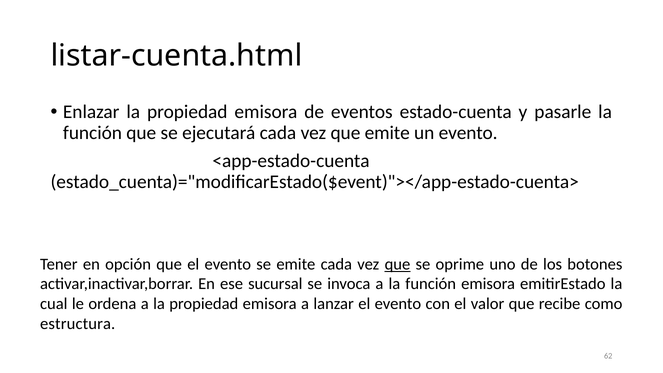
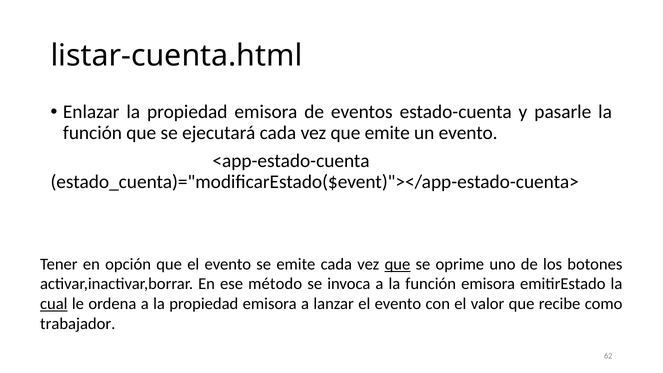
sucursal: sucursal -> método
cual underline: none -> present
estructura: estructura -> trabajador
